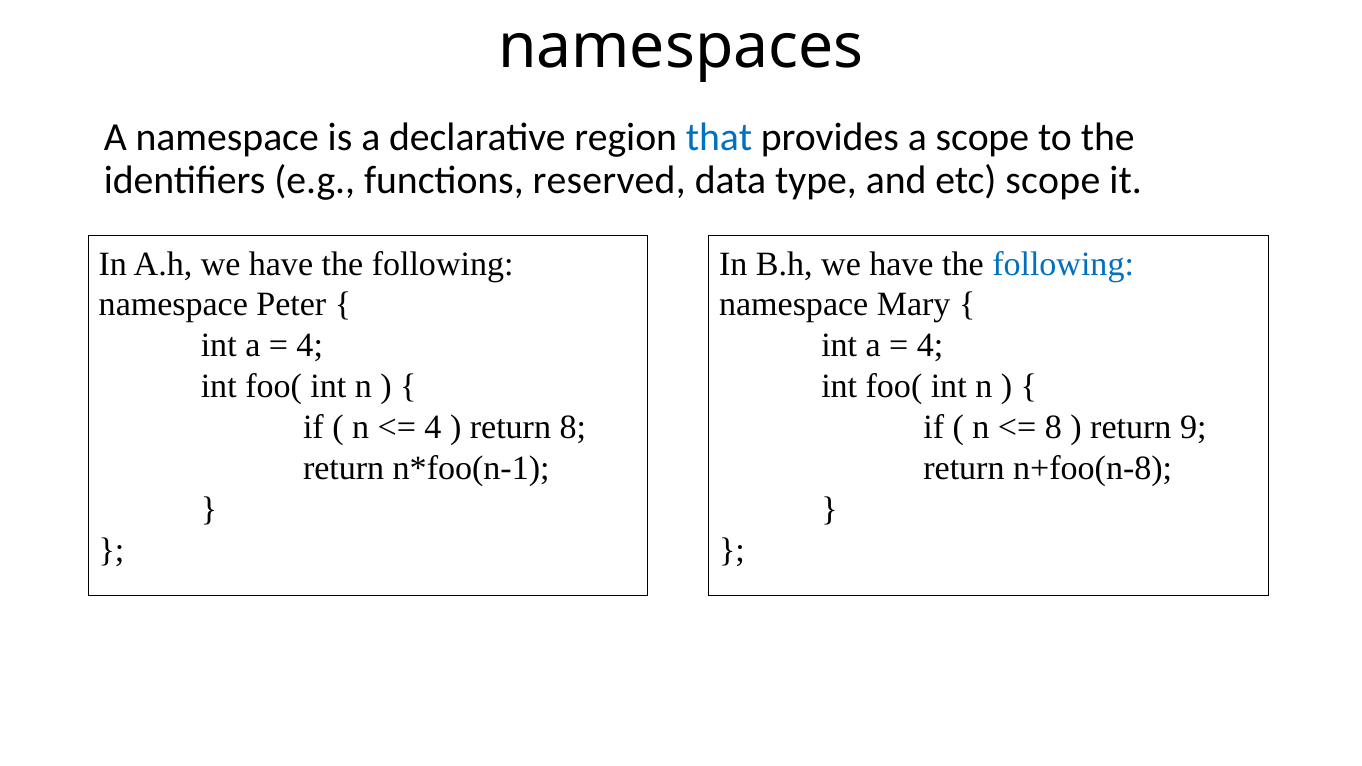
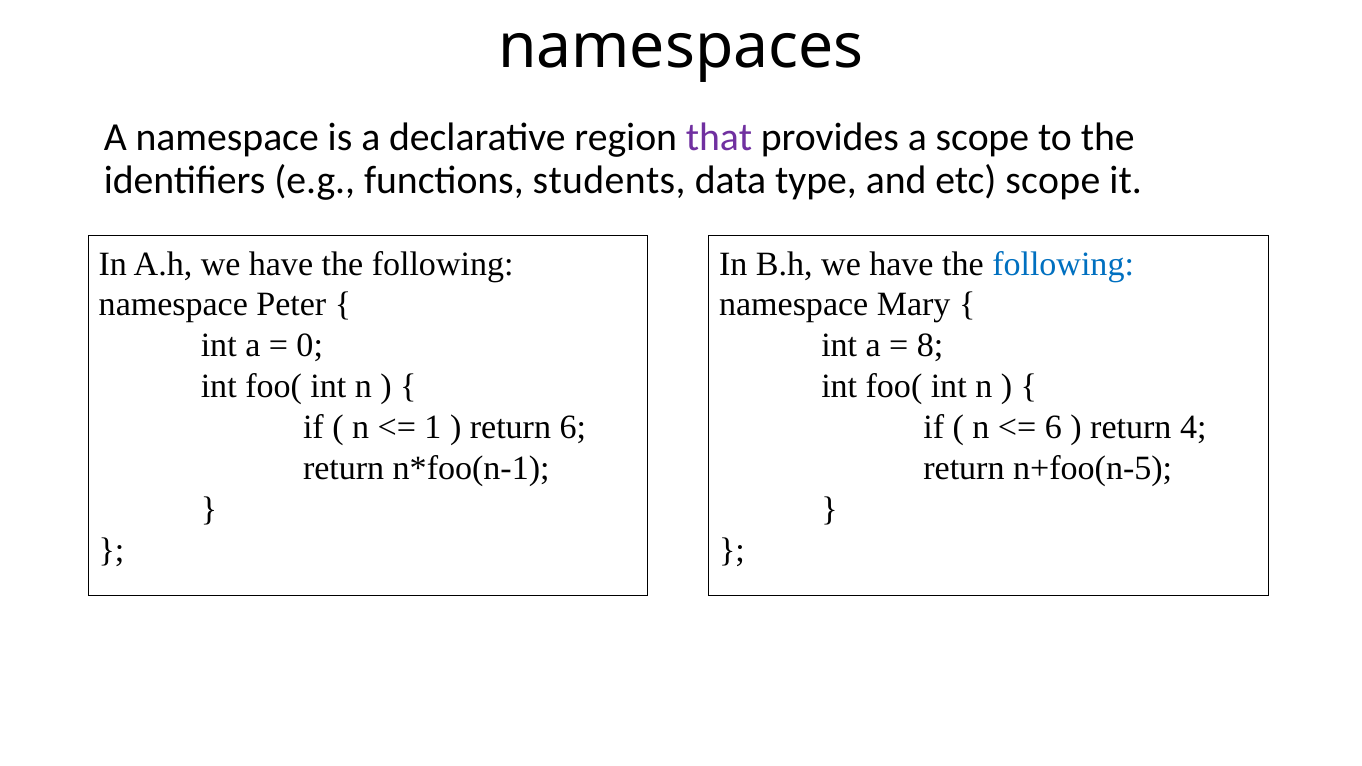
that colour: blue -> purple
reserved: reserved -> students
4 at (310, 346): 4 -> 0
4 at (930, 346): 4 -> 8
4 at (433, 427): 4 -> 1
return 8: 8 -> 6
8 at (1053, 427): 8 -> 6
9: 9 -> 4
n+foo(n-8: n+foo(n-8 -> n+foo(n-5
